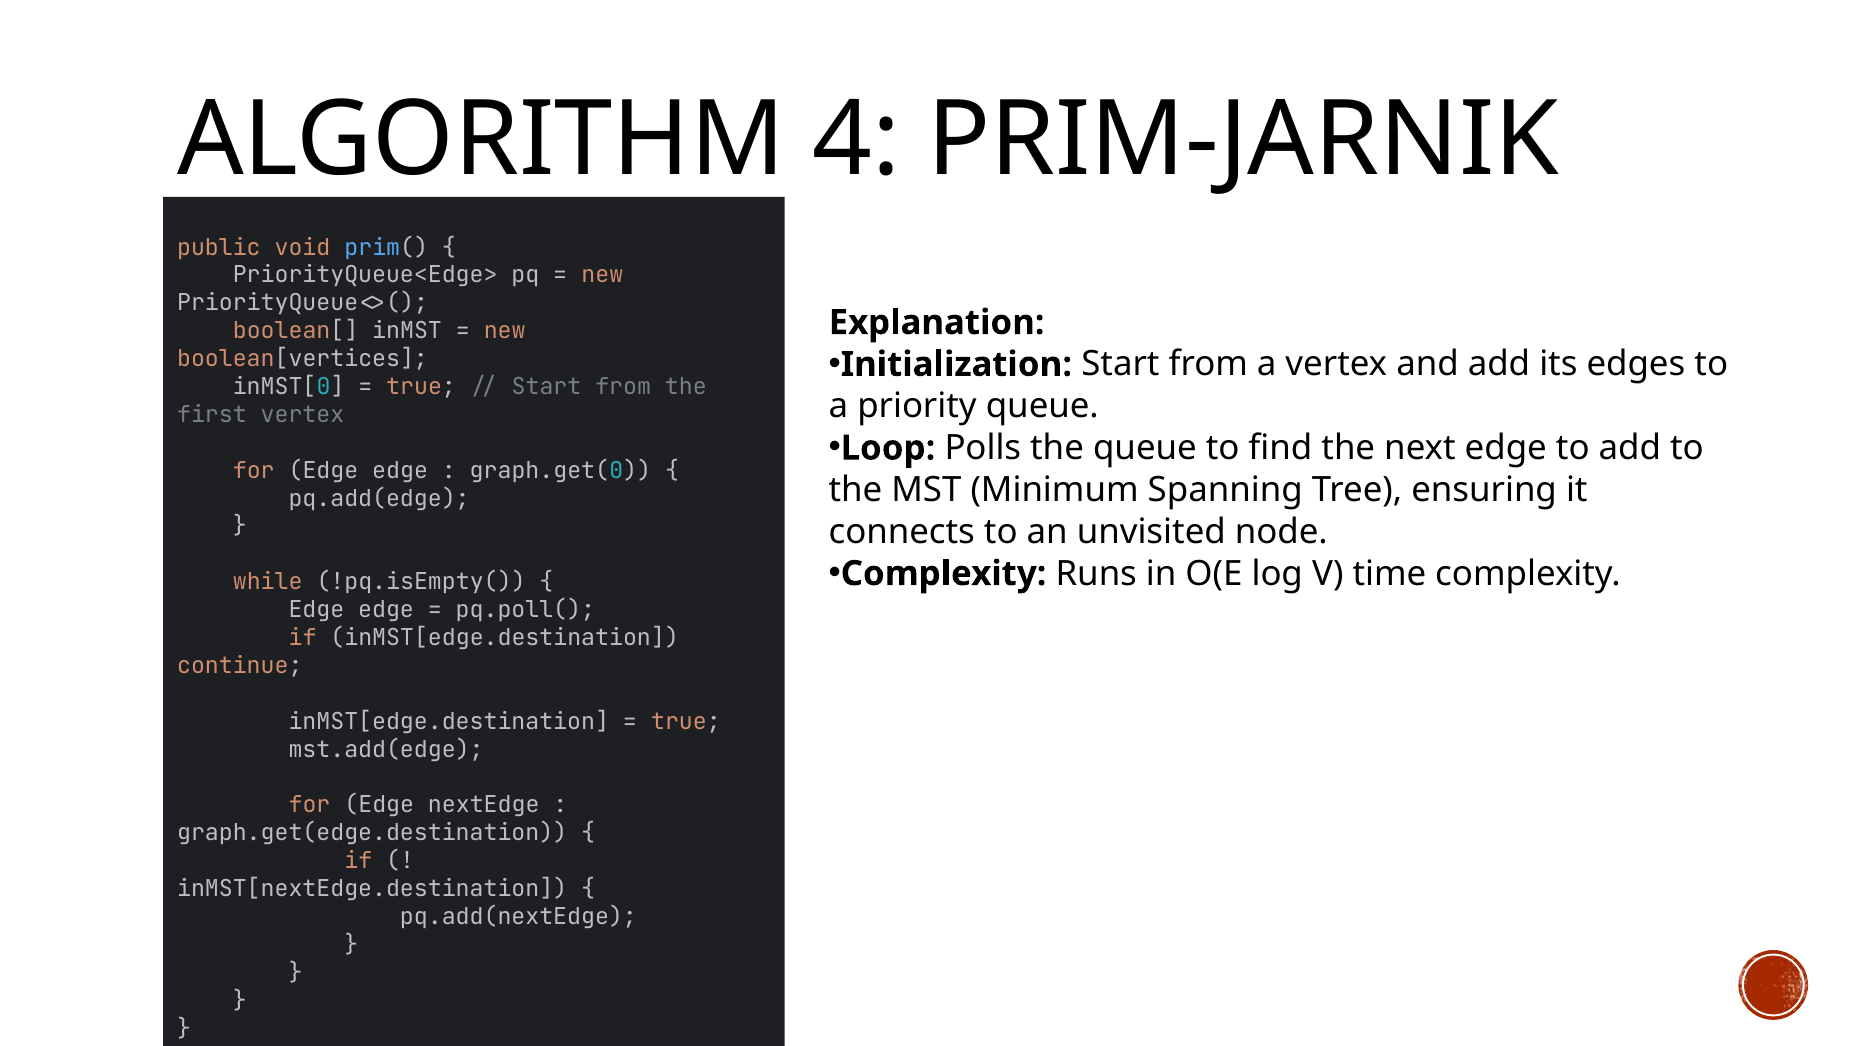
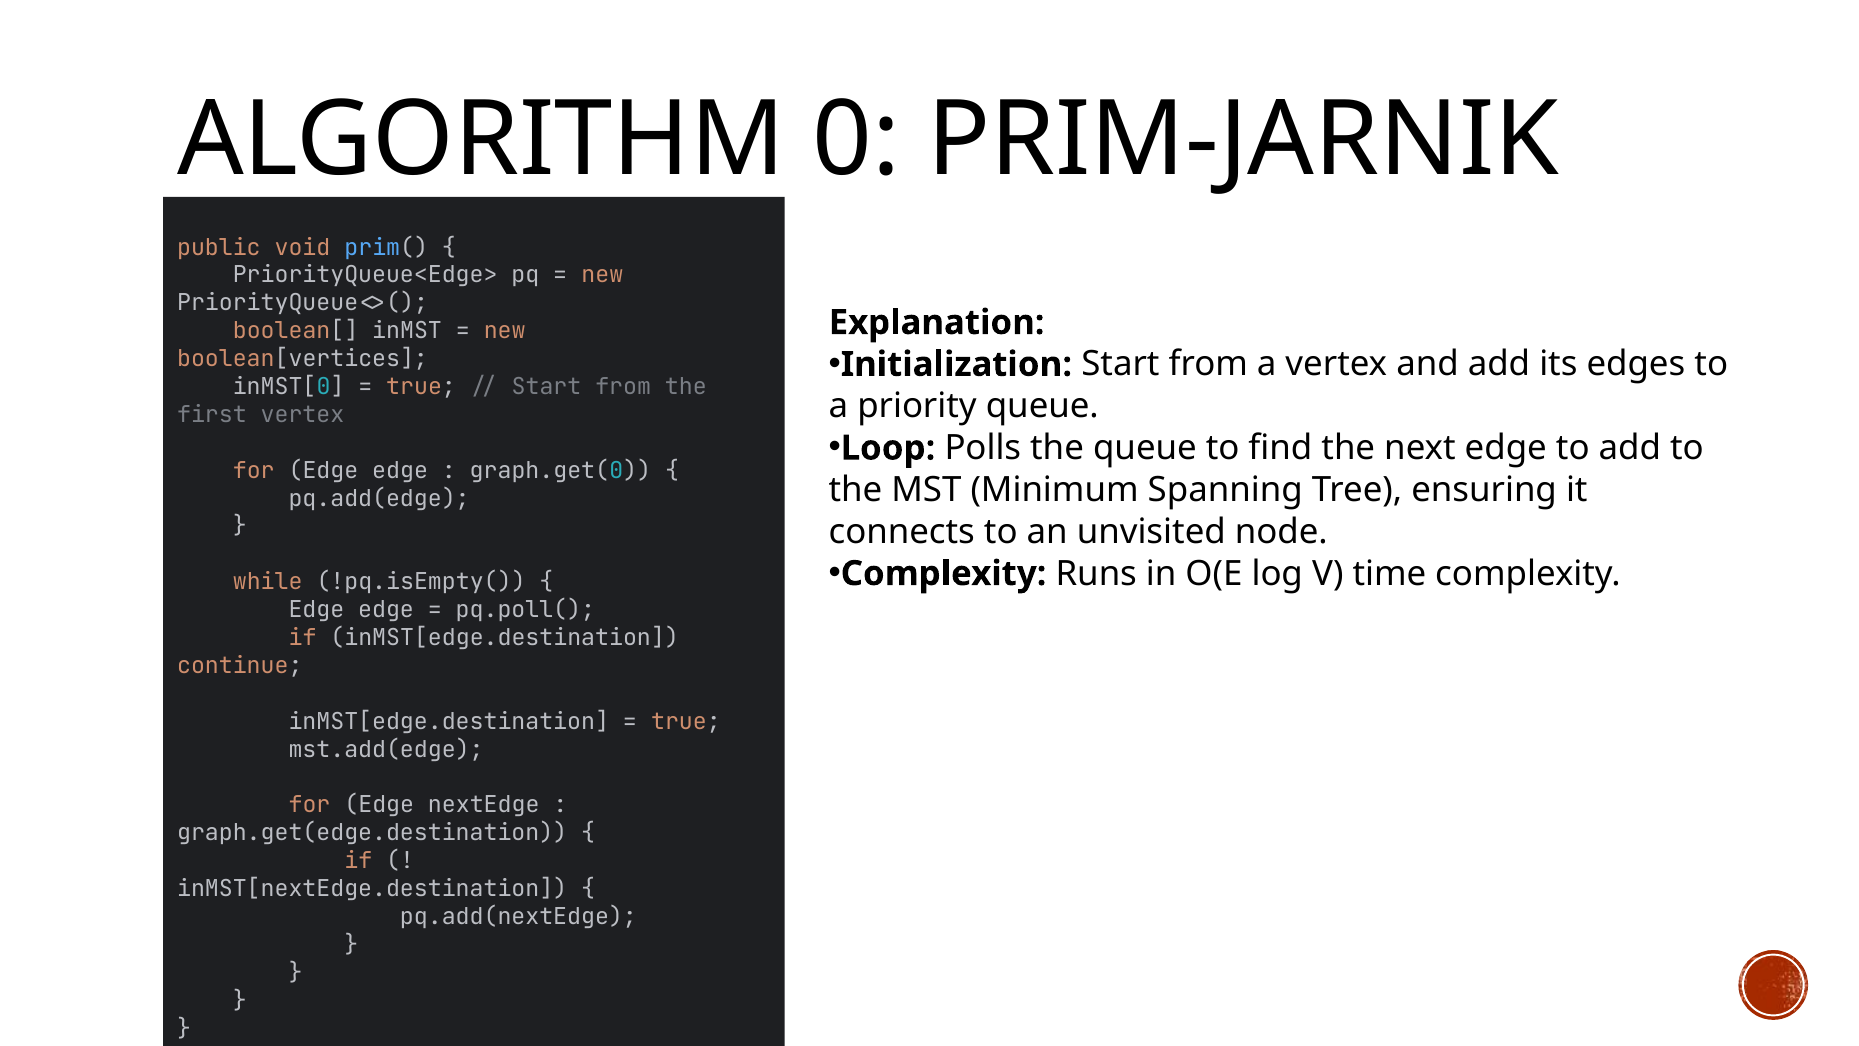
4: 4 -> 0
